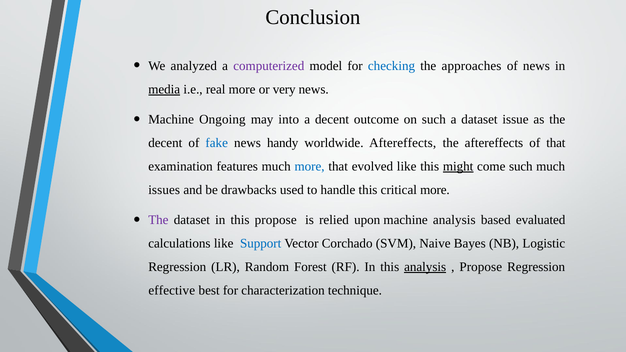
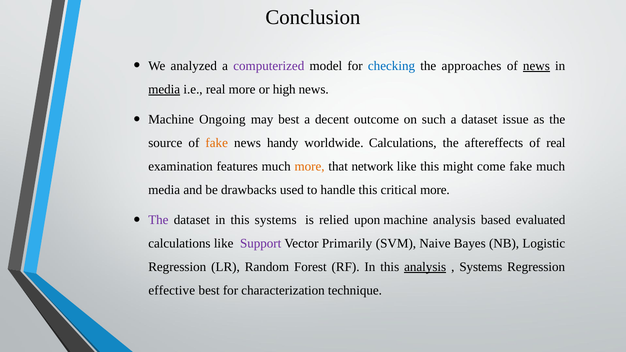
news at (536, 66) underline: none -> present
very: very -> high
may into: into -> best
decent at (165, 143): decent -> source
fake at (217, 143) colour: blue -> orange
worldwide Aftereffects: Aftereffects -> Calculations
of that: that -> real
more at (310, 166) colour: blue -> orange
evolved: evolved -> network
might underline: present -> none
come such: such -> fake
issues at (164, 190): issues -> media
this propose: propose -> systems
Support colour: blue -> purple
Corchado: Corchado -> Primarily
Propose at (481, 267): Propose -> Systems
